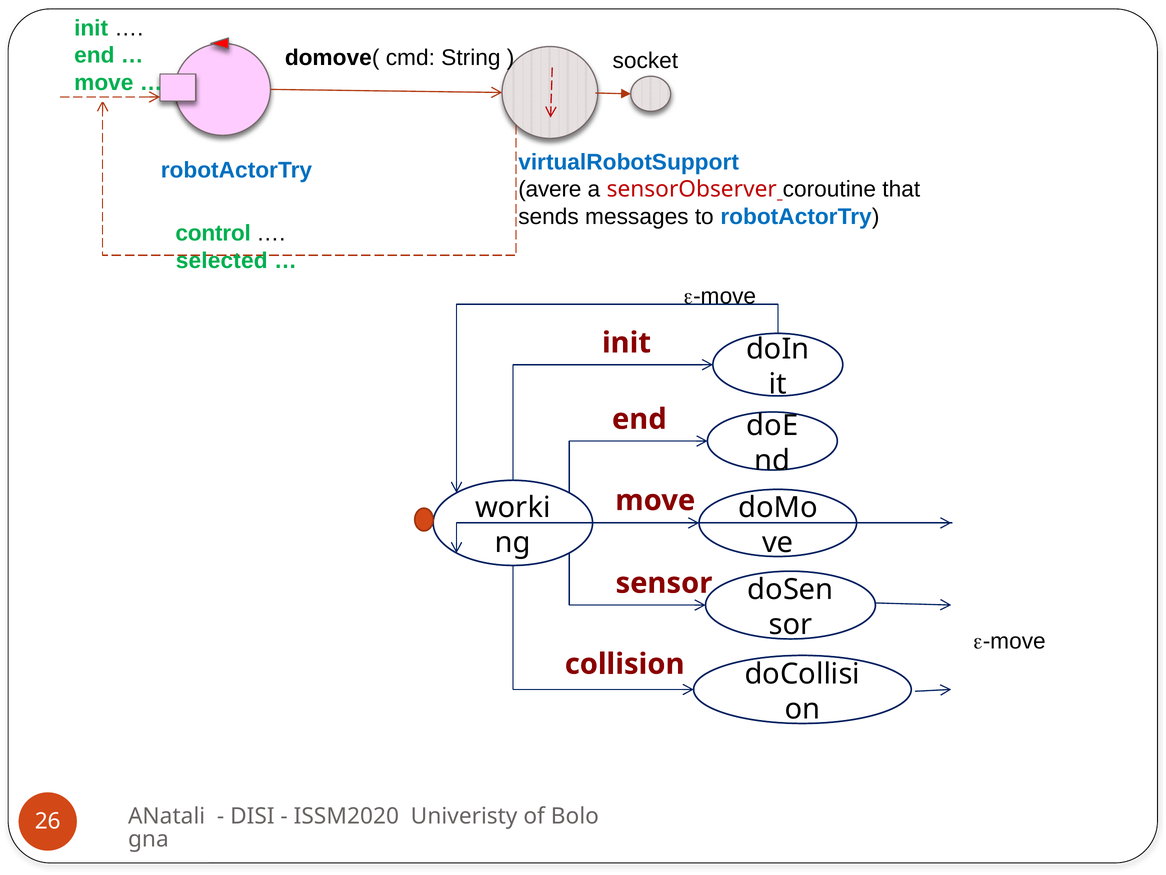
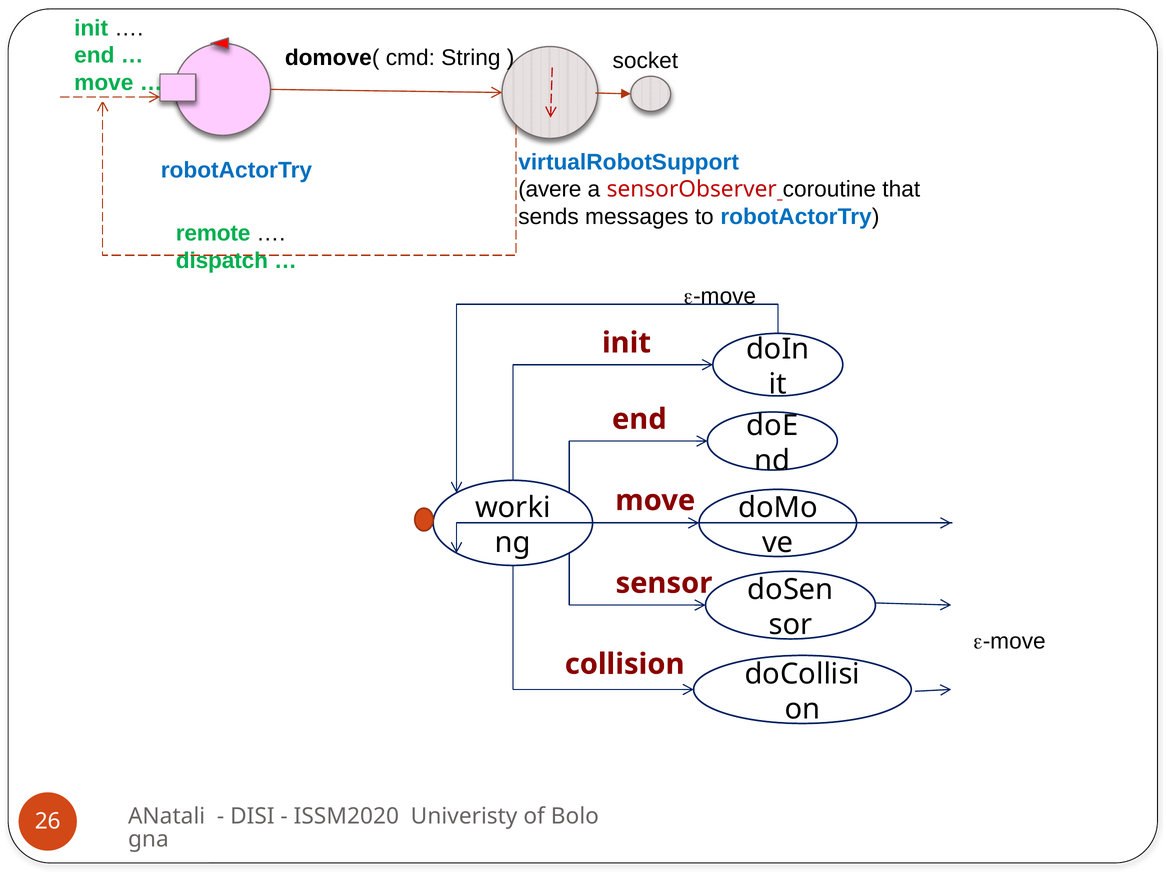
control: control -> remote
selected: selected -> dispatch
